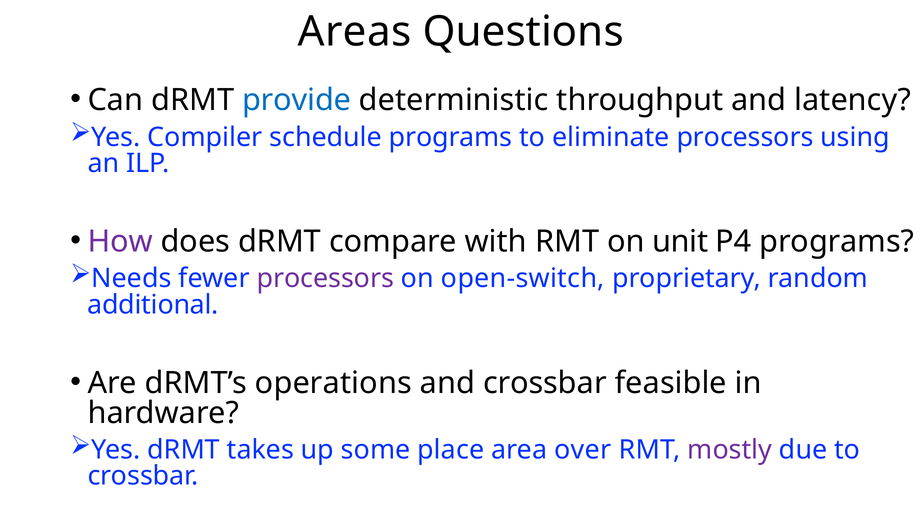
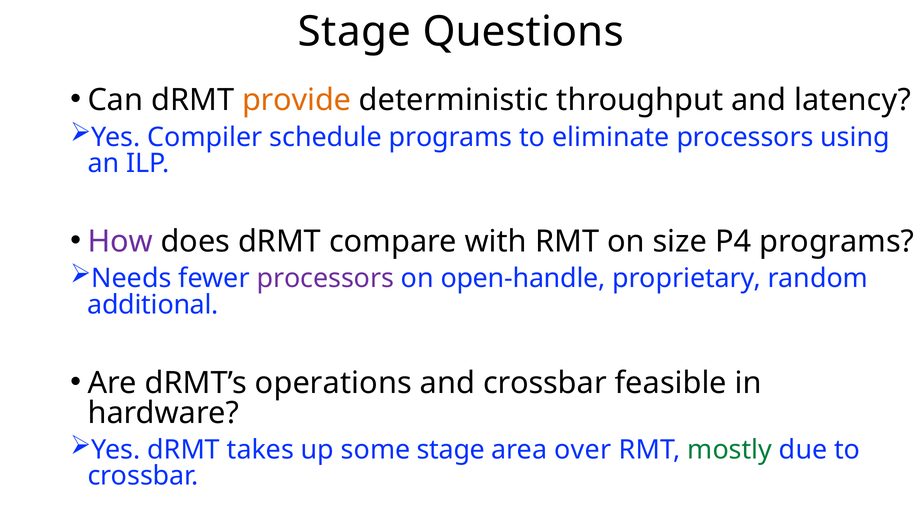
Areas at (355, 32): Areas -> Stage
provide colour: blue -> orange
unit: unit -> size
open-switch: open-switch -> open-handle
some place: place -> stage
mostly colour: purple -> green
